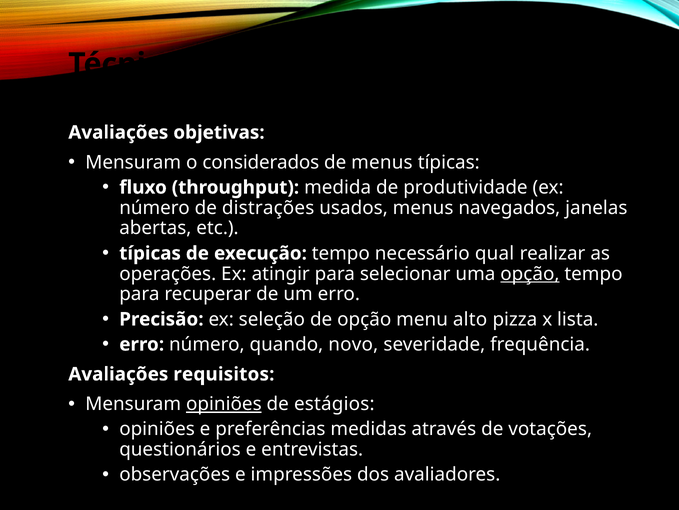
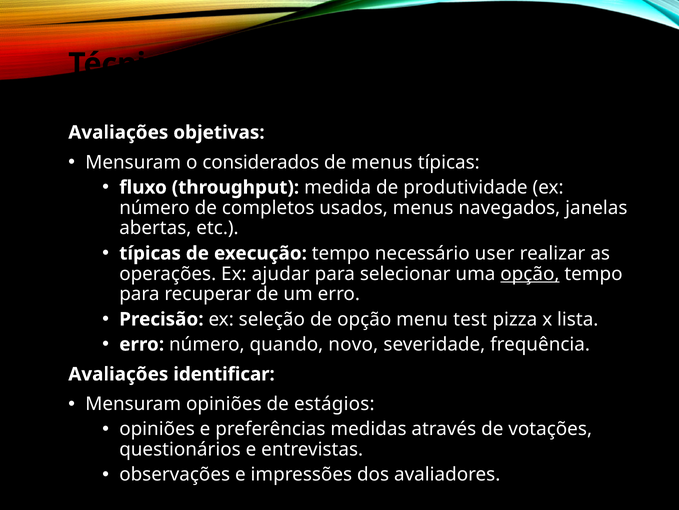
distrações: distrações -> completos
qual: qual -> user
atingir: atingir -> ajudar
alto: alto -> test
requisitos: requisitos -> identificar
opiniões at (224, 403) underline: present -> none
